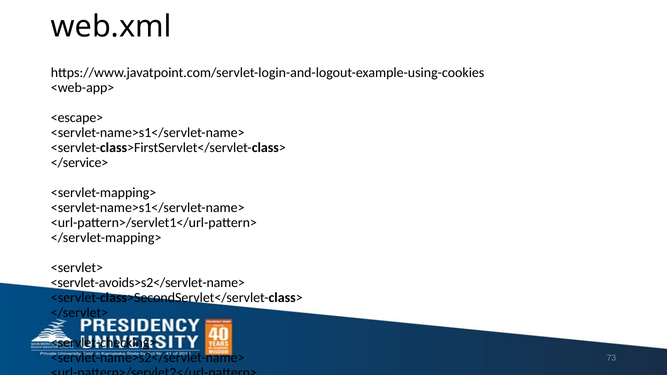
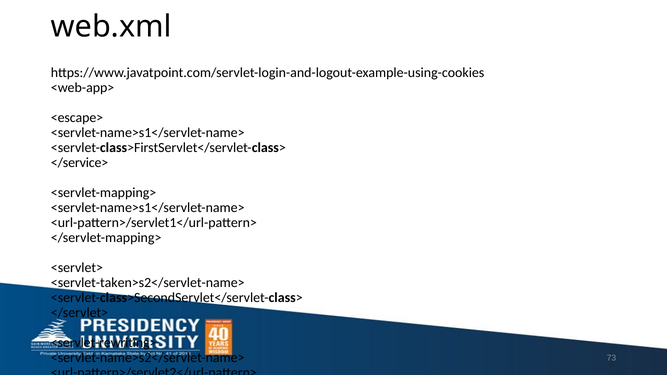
<servlet-avoids>s2</servlet-name>: <servlet-avoids>s2</servlet-name> -> <servlet-taken>s2</servlet-name>
<servlet-checking>: <servlet-checking> -> <servlet-rewriting>
